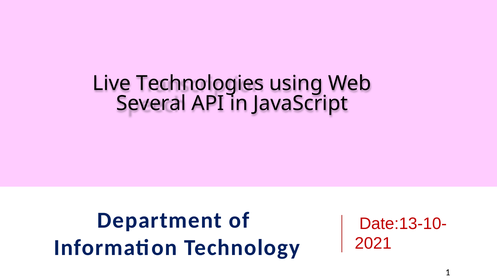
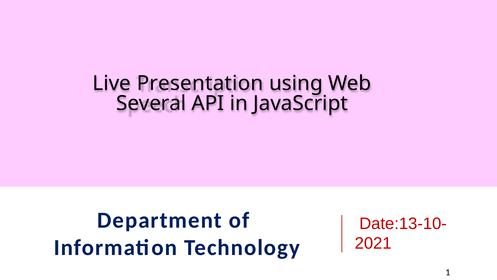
Technologies: Technologies -> Presentation
